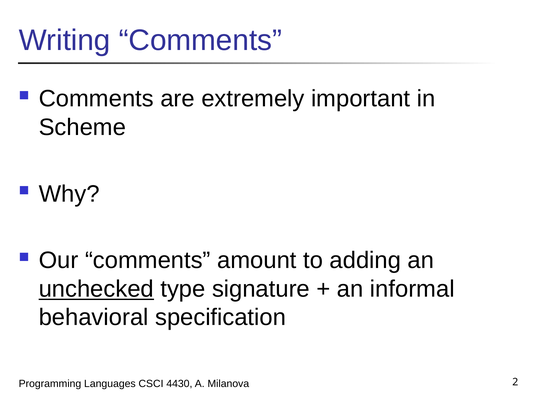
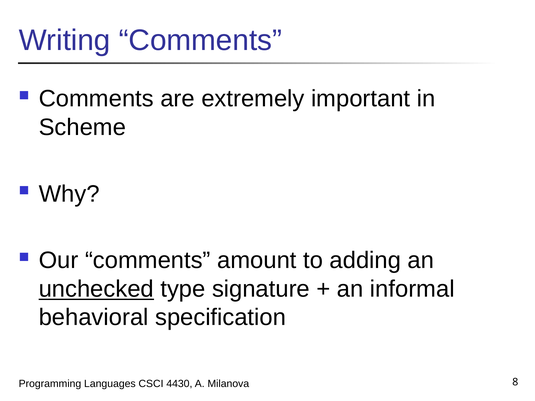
2: 2 -> 8
